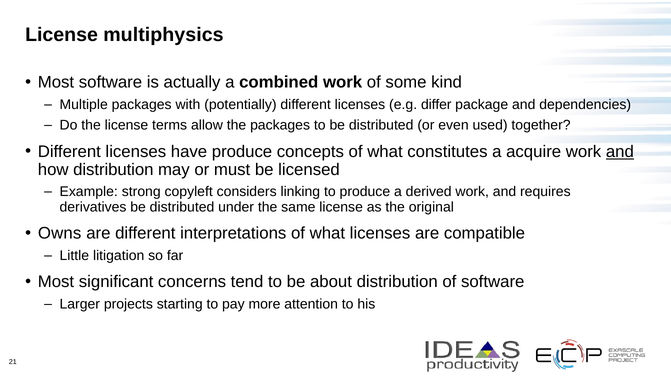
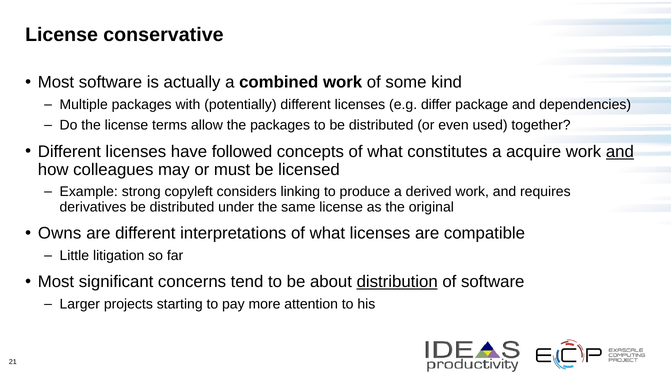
multiphysics: multiphysics -> conservative
have produce: produce -> followed
how distribution: distribution -> colleagues
distribution at (397, 282) underline: none -> present
